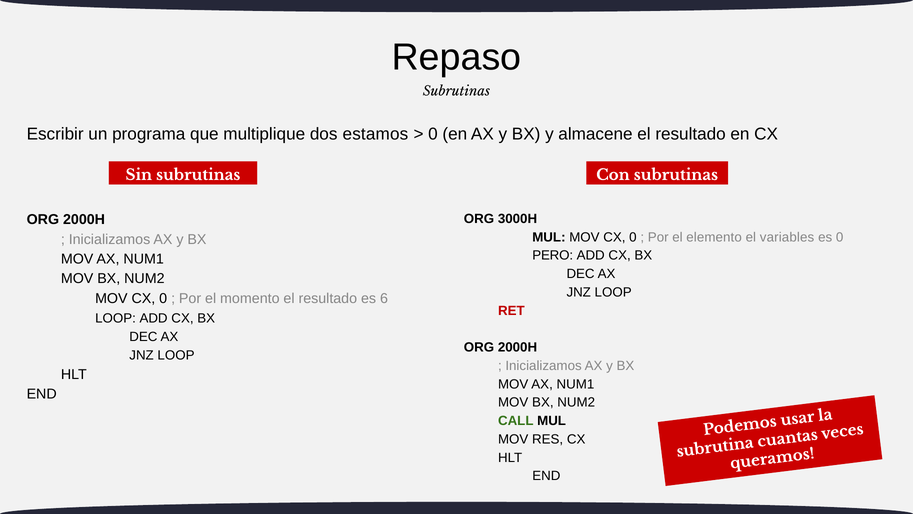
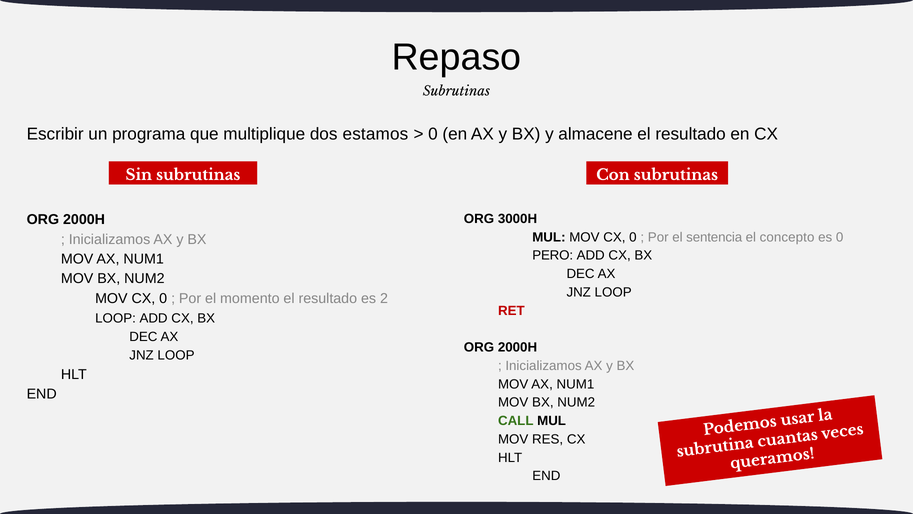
elemento: elemento -> sentencia
variables: variables -> concepto
6: 6 -> 2
